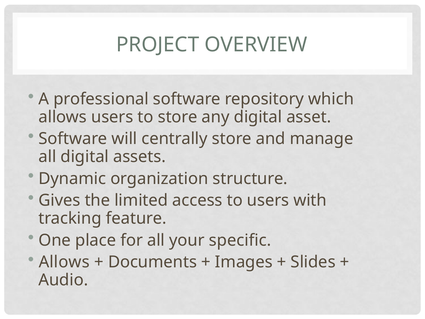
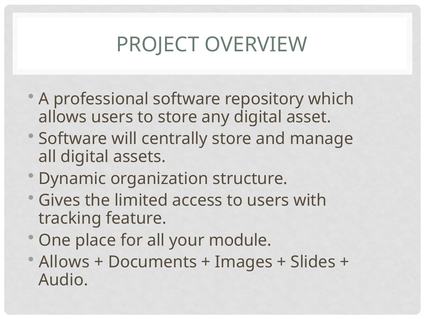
specific: specific -> module
